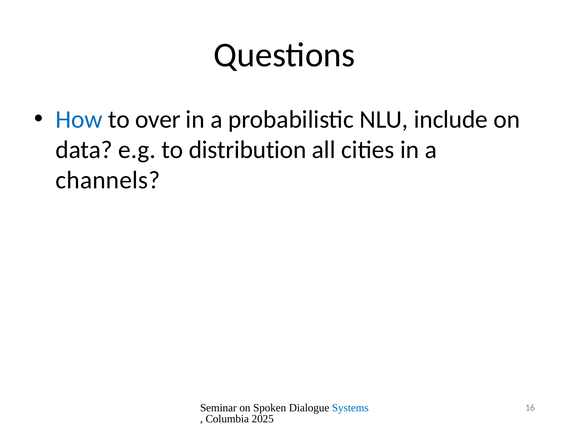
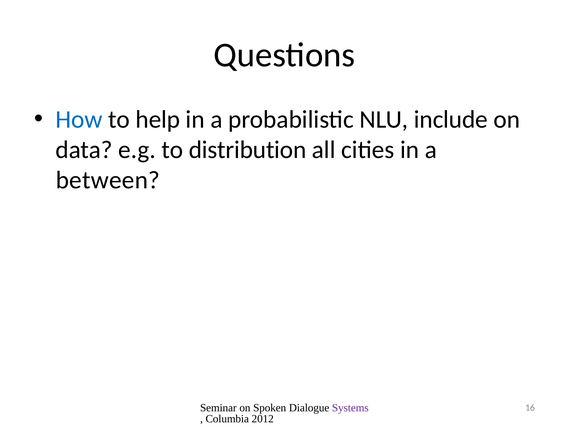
over: over -> help
channels: channels -> between
Systems colour: blue -> purple
2025: 2025 -> 2012
